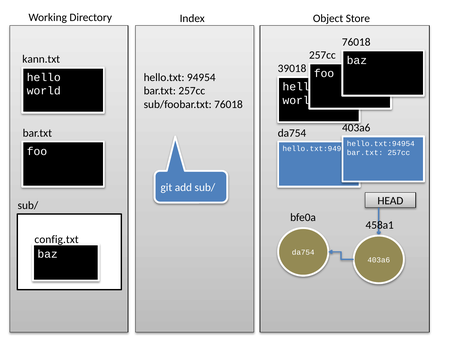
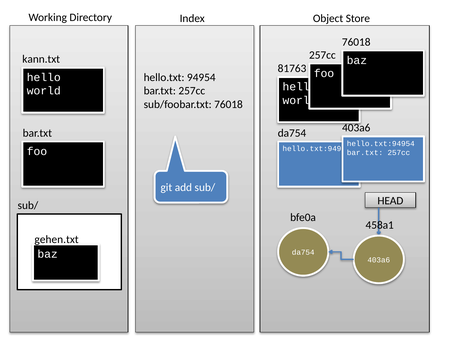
39018: 39018 -> 81763
config.txt: config.txt -> gehen.txt
